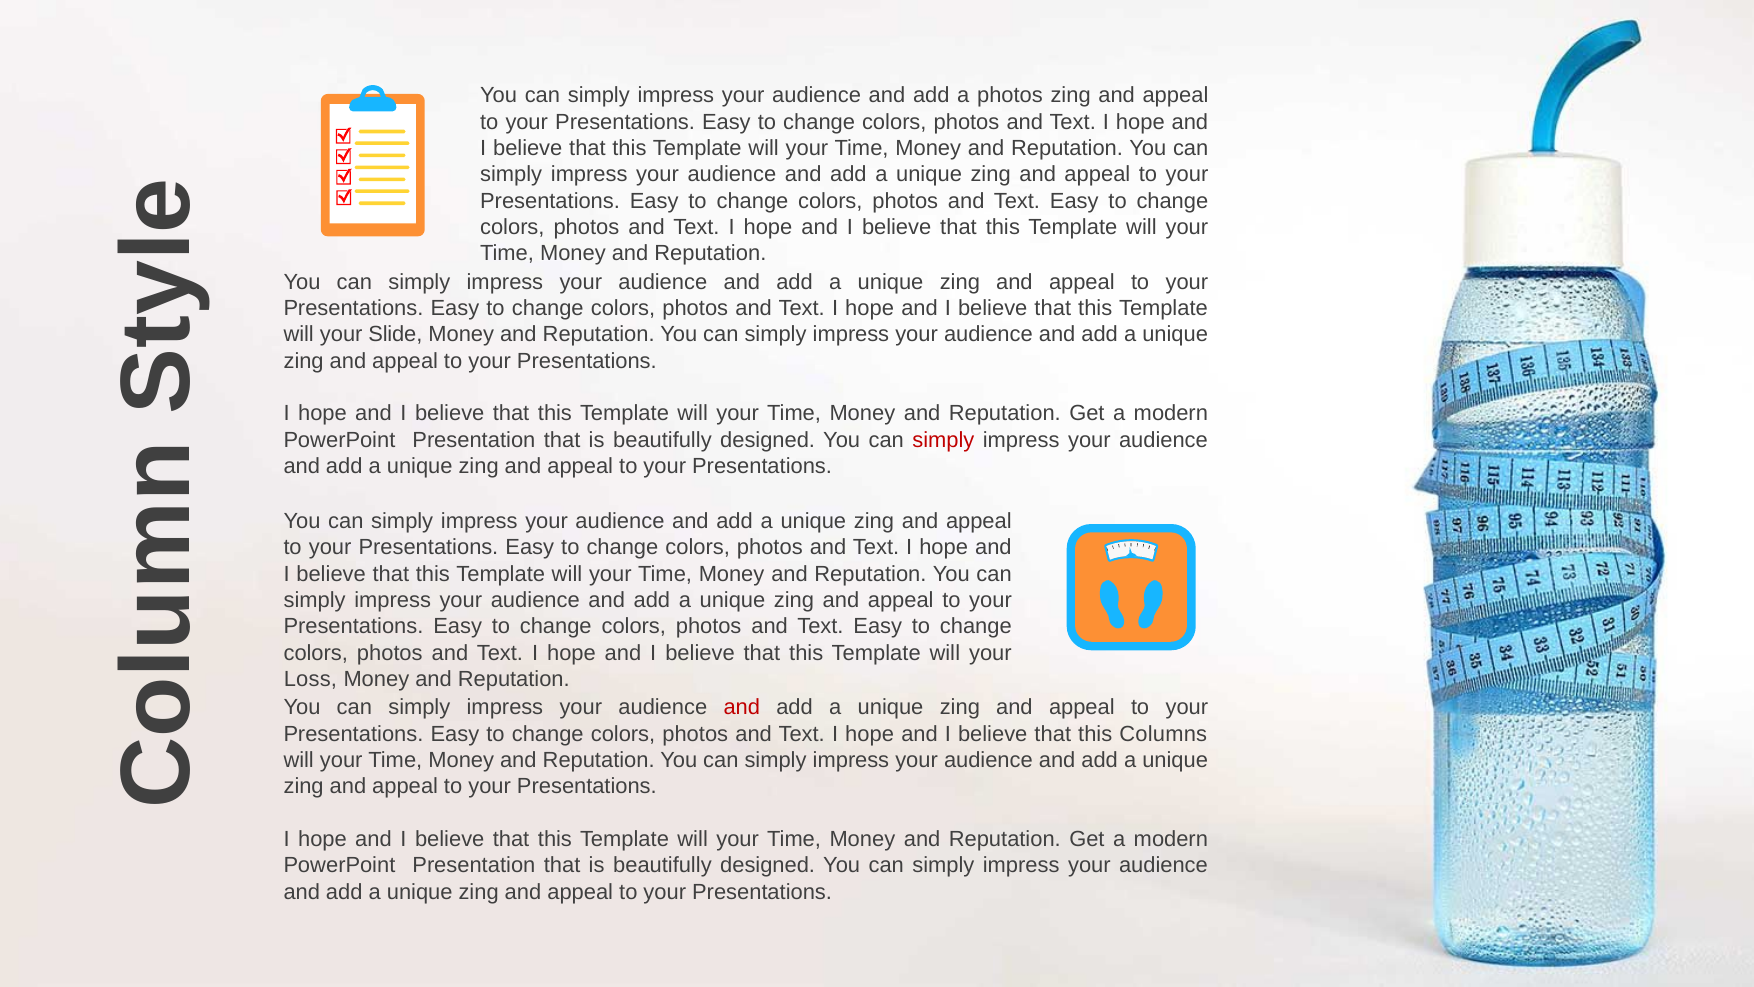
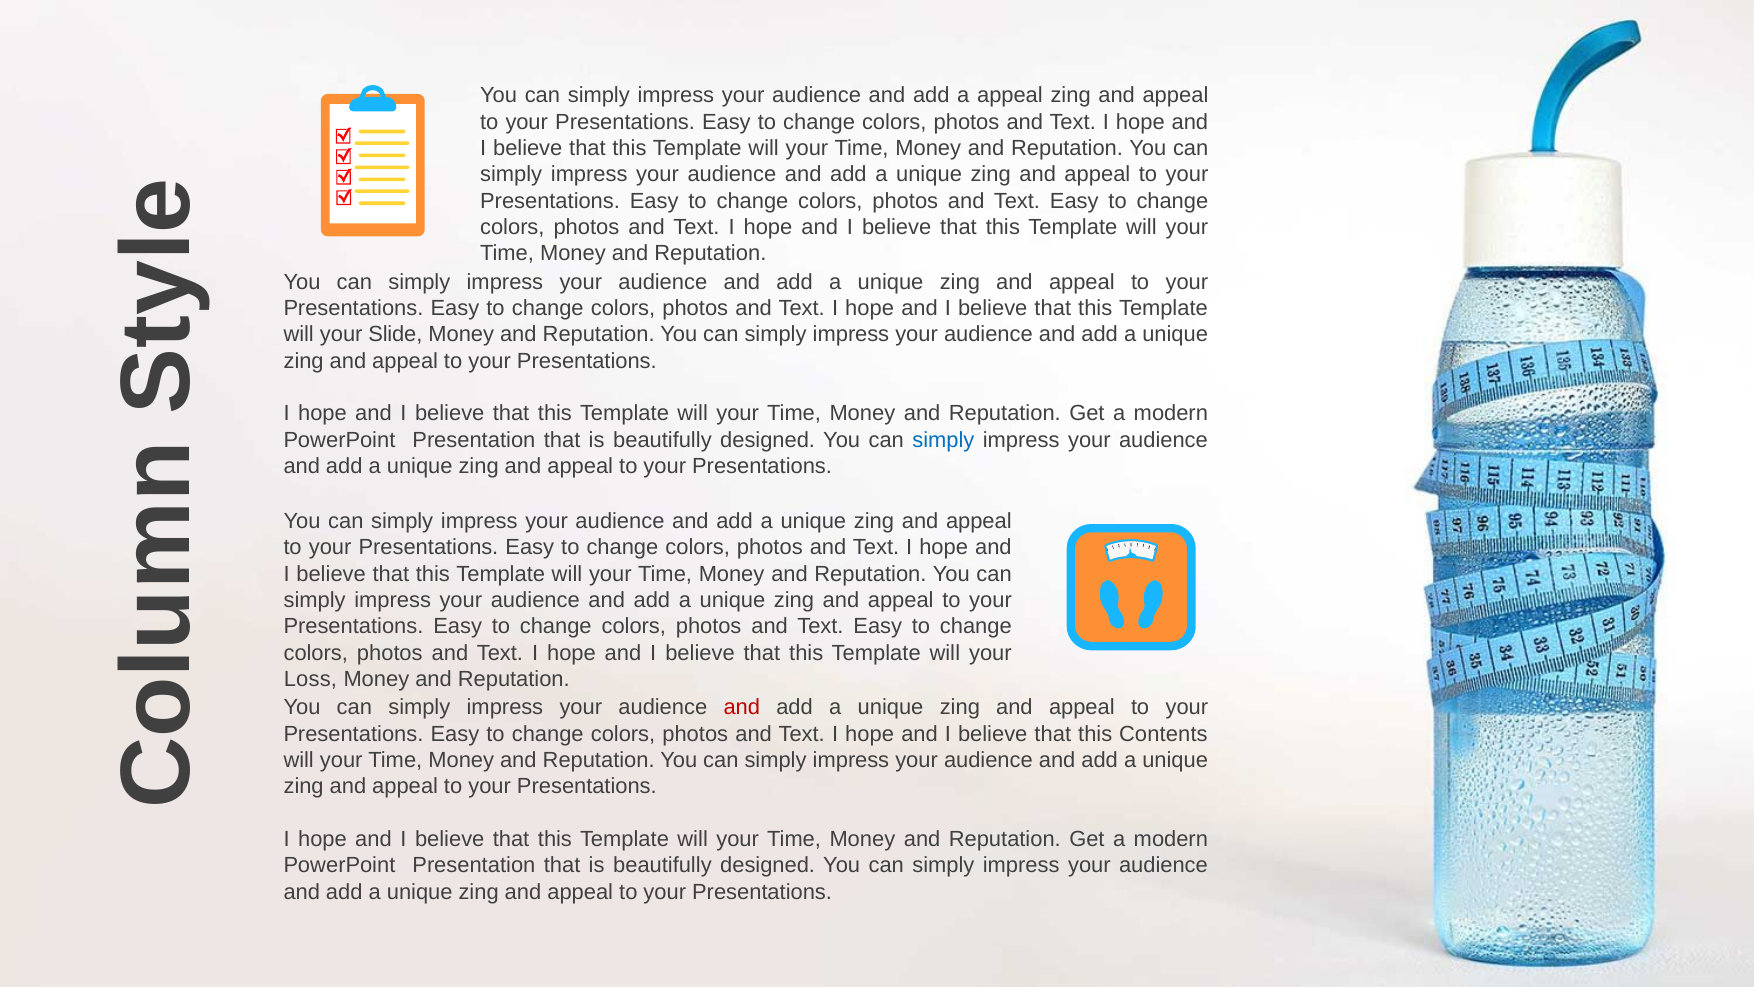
a photos: photos -> appeal
simply at (943, 440) colour: red -> blue
Columns: Columns -> Contents
